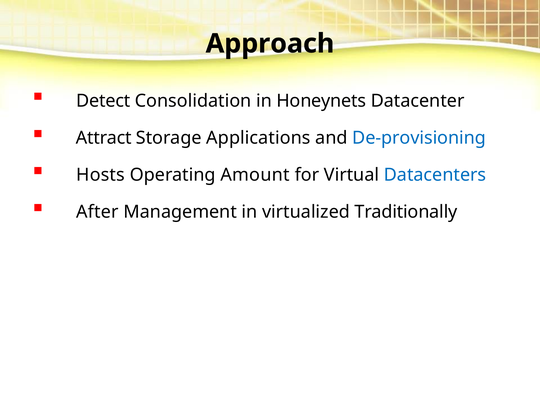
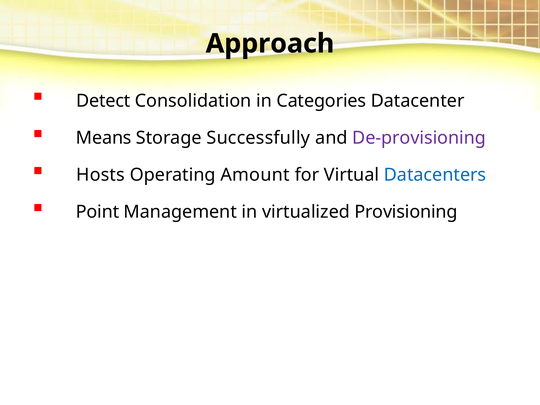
Honeynets: Honeynets -> Categories
Attract: Attract -> Means
Applications: Applications -> Successfully
De-provisioning colour: blue -> purple
After: After -> Point
Traditionally: Traditionally -> Provisioning
